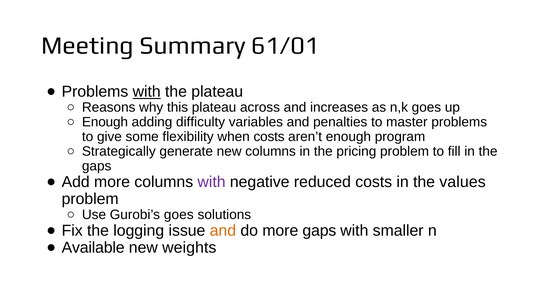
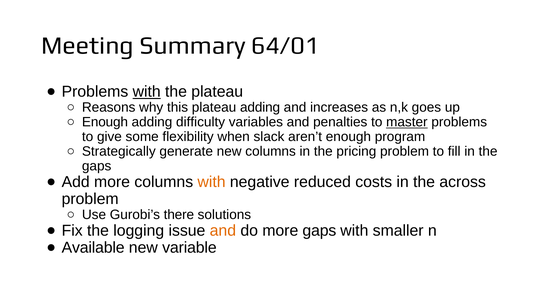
61/01: 61/01 -> 64/01
plateau across: across -> adding
master underline: none -> present
when costs: costs -> slack
with at (212, 182) colour: purple -> orange
values: values -> across
Gurobi’s goes: goes -> there
weights: weights -> variable
